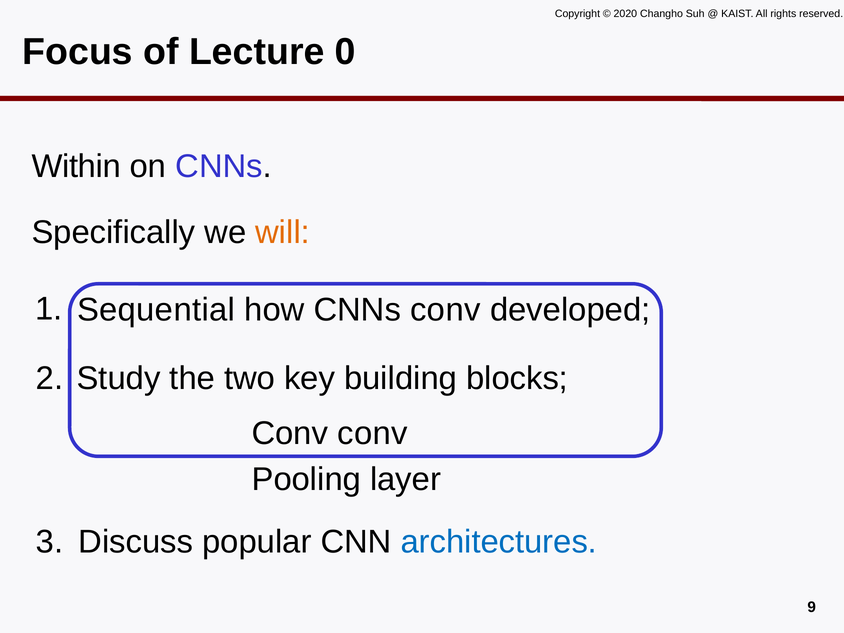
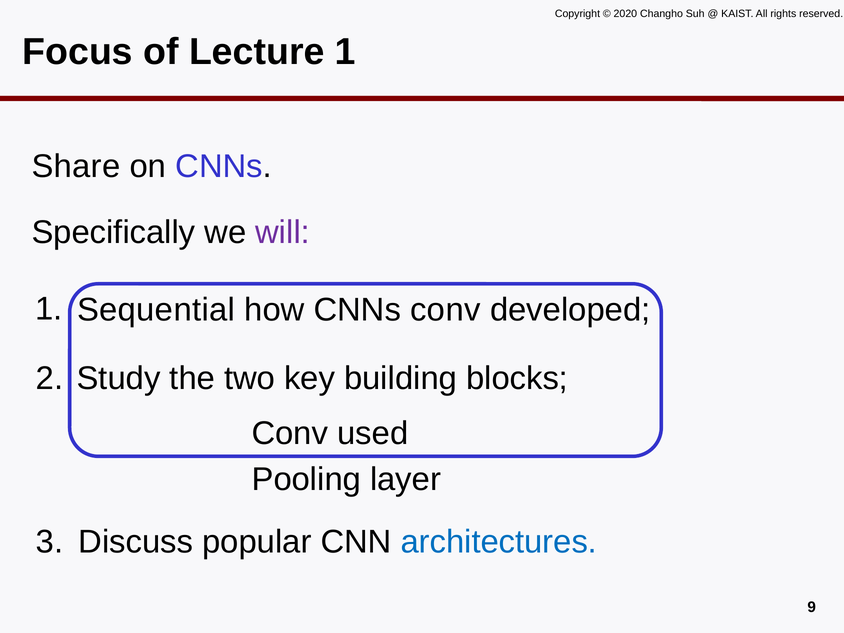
Lecture 0: 0 -> 1
Within: Within -> Share
will colour: orange -> purple
Conv conv: conv -> used
